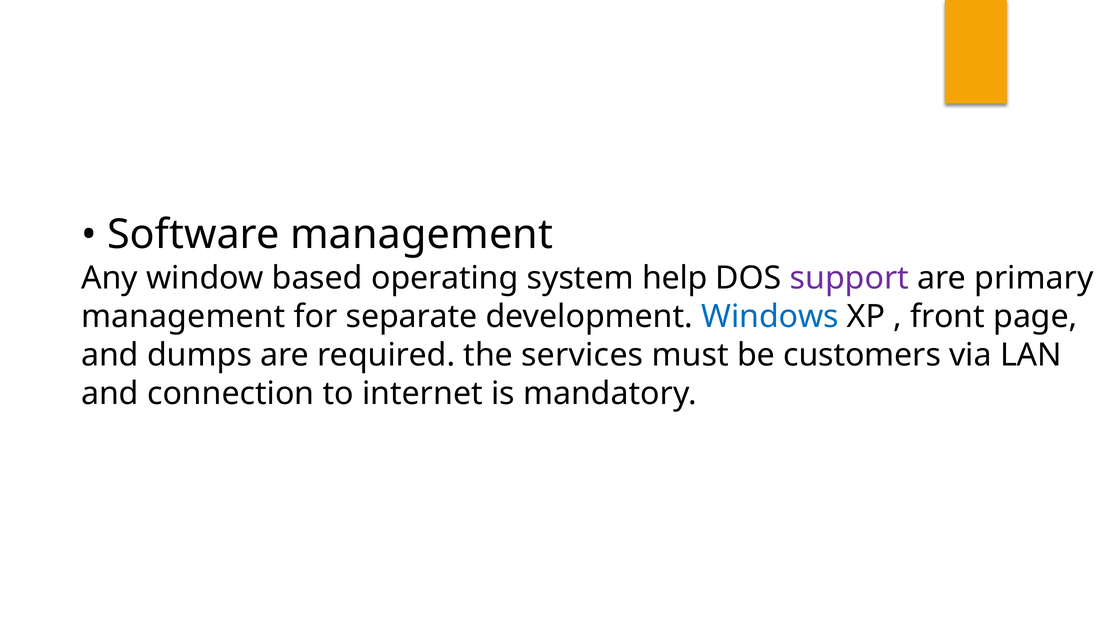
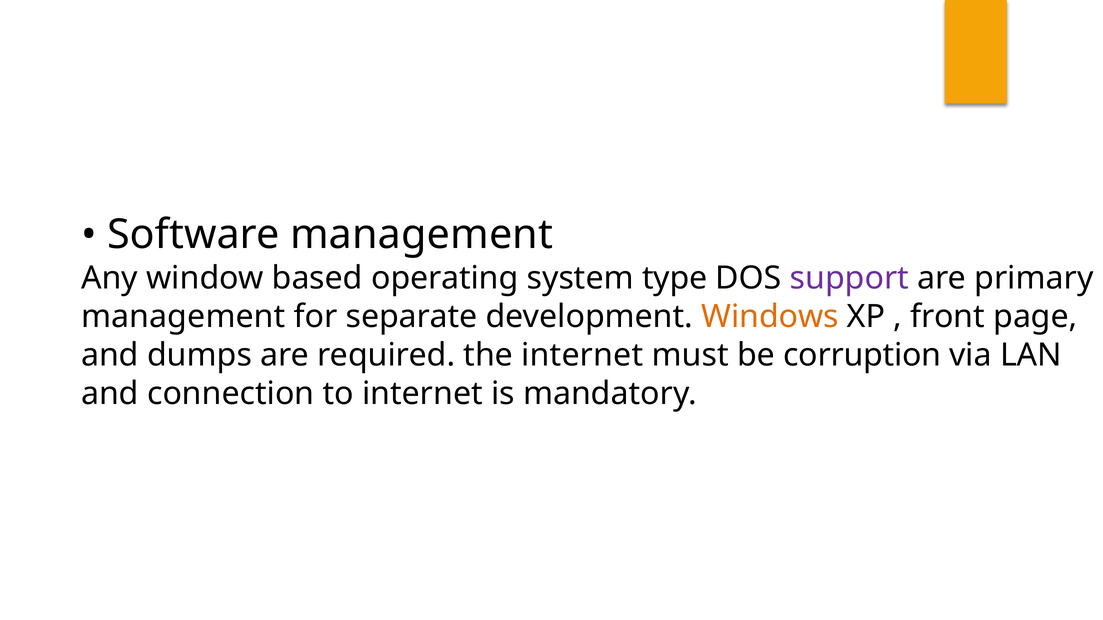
help: help -> type
Windows colour: blue -> orange
the services: services -> internet
customers: customers -> corruption
